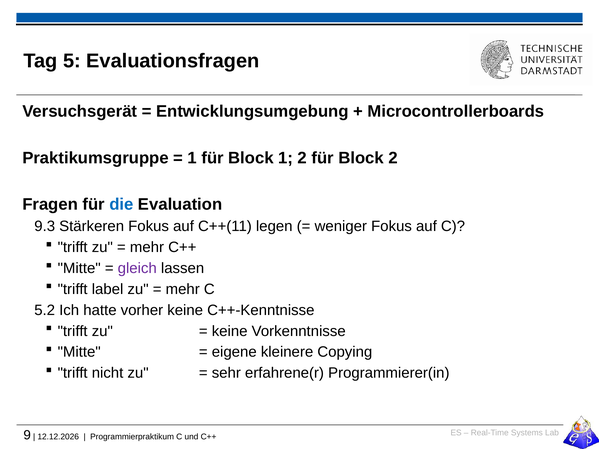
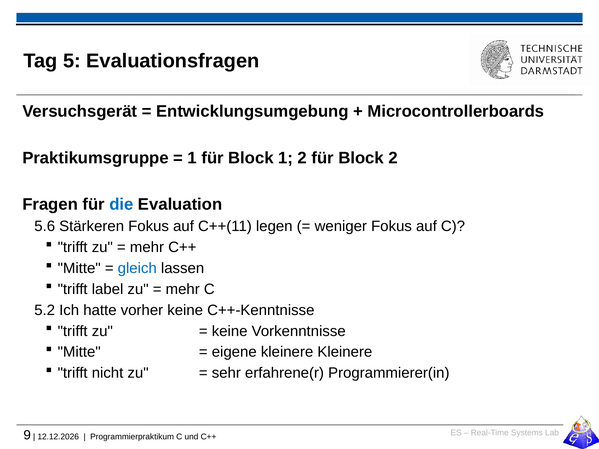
9.3: 9.3 -> 5.6
gleich colour: purple -> blue
kleinere Copying: Copying -> Kleinere
